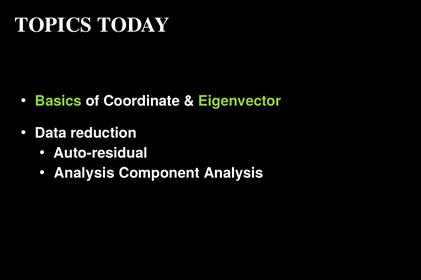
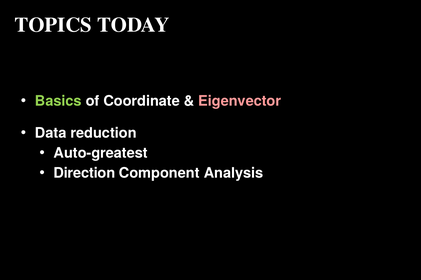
Eigenvector colour: light green -> pink
Auto-residual: Auto-residual -> Auto-greatest
Analysis at (84, 173): Analysis -> Direction
